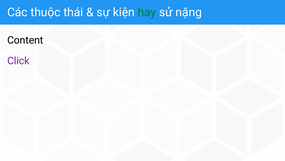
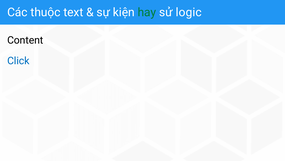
thái: thái -> text
nặng: nặng -> logic
Click colour: purple -> blue
